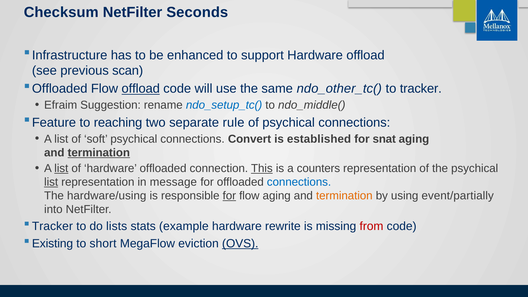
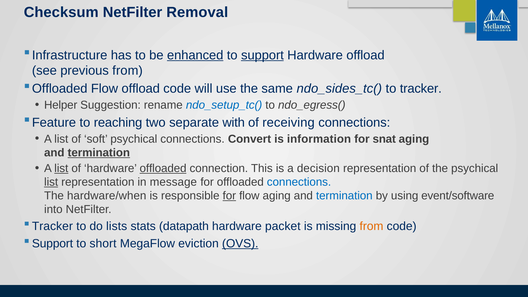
Seconds: Seconds -> Removal
enhanced underline: none -> present
support at (262, 55) underline: none -> present
previous scan: scan -> from
offload at (141, 89) underline: present -> none
ndo_other_tc(: ndo_other_tc( -> ndo_sides_tc(
Efraim: Efraim -> Helper
ndo_middle(: ndo_middle( -> ndo_egress(
rule: rule -> with
of psychical: psychical -> receiving
established: established -> information
offloaded at (163, 168) underline: none -> present
This underline: present -> none
counters: counters -> decision
hardware/using: hardware/using -> hardware/when
termination at (344, 196) colour: orange -> blue
event/partially: event/partially -> event/software
example: example -> datapath
rewrite: rewrite -> packet
from at (371, 226) colour: red -> orange
Existing at (53, 243): Existing -> Support
